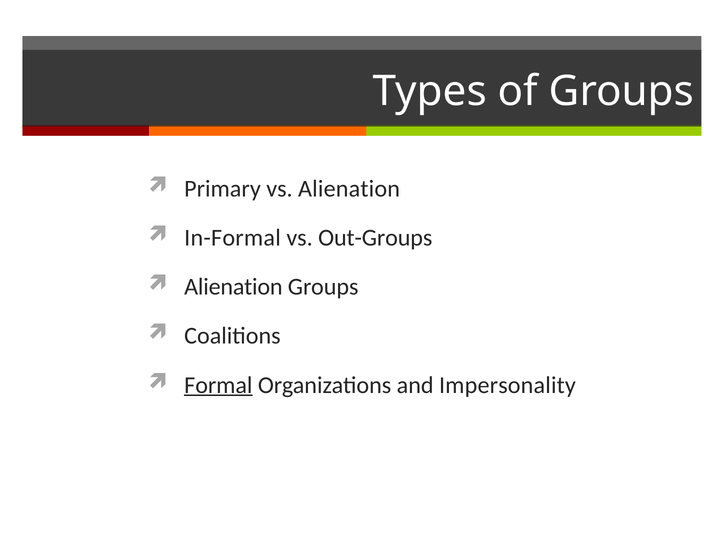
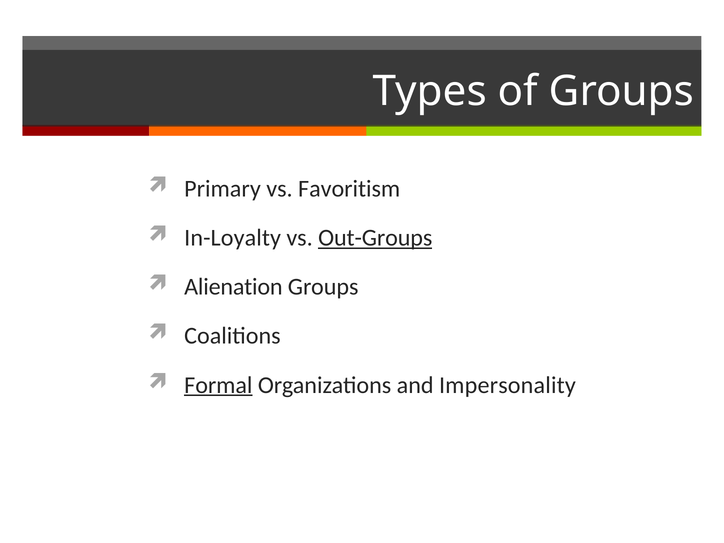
vs Alienation: Alienation -> Favoritism
In-Formal: In-Formal -> In-Loyalty
Out-Groups underline: none -> present
